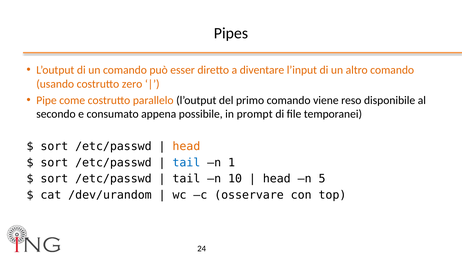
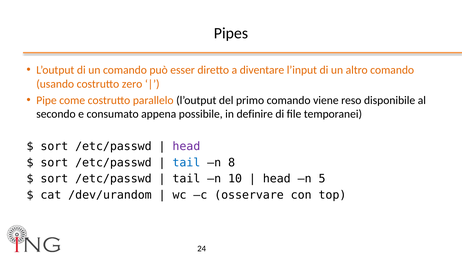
prompt: prompt -> definire
head at (186, 146) colour: orange -> purple
1: 1 -> 8
